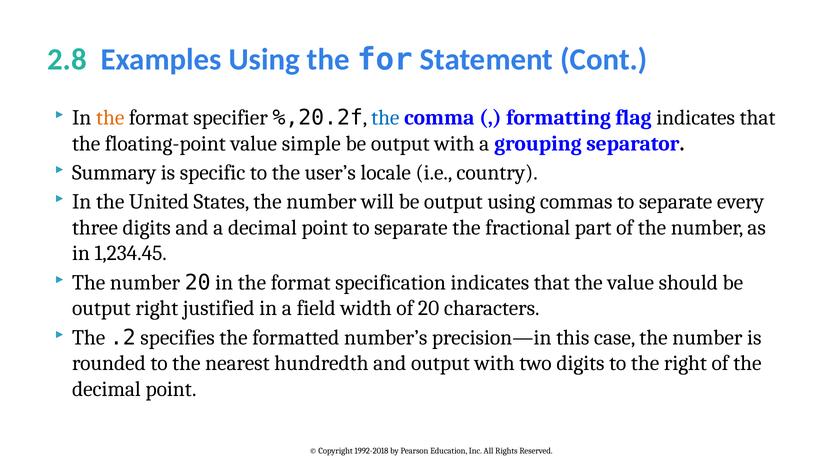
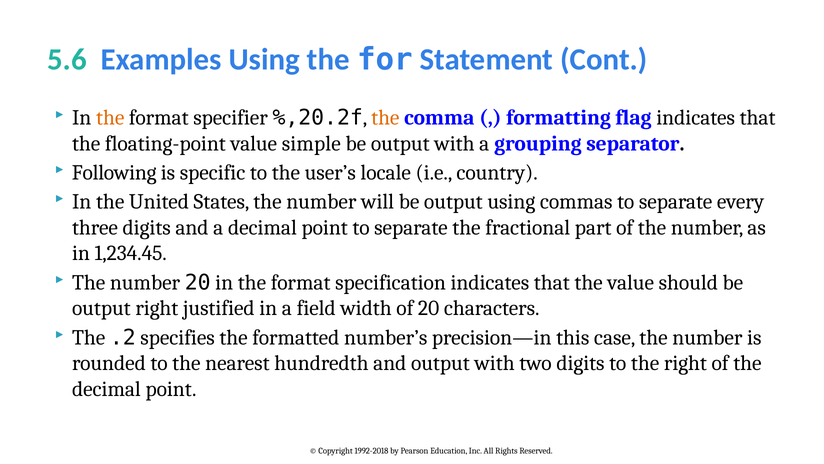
2.8: 2.8 -> 5.6
the at (385, 118) colour: blue -> orange
Summary: Summary -> Following
